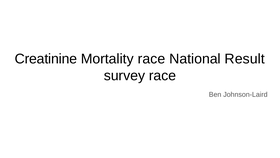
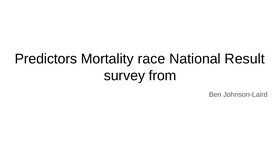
Creatinine: Creatinine -> Predictors
survey race: race -> from
